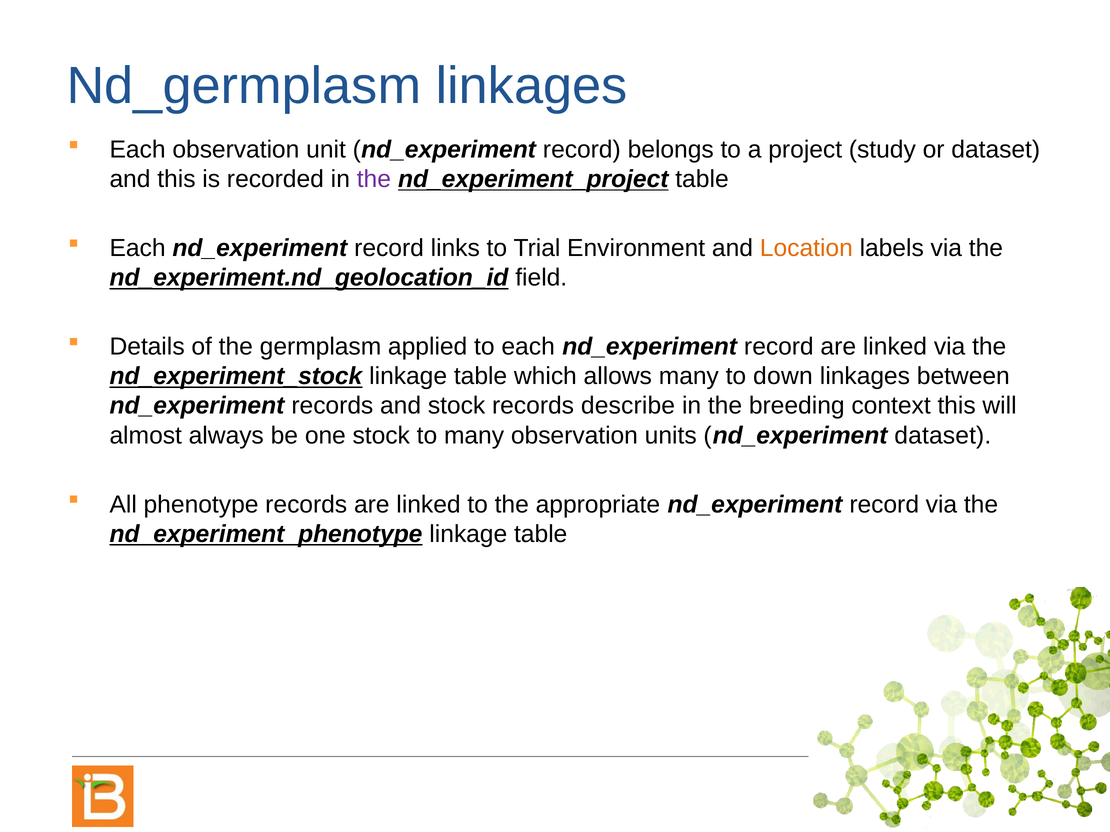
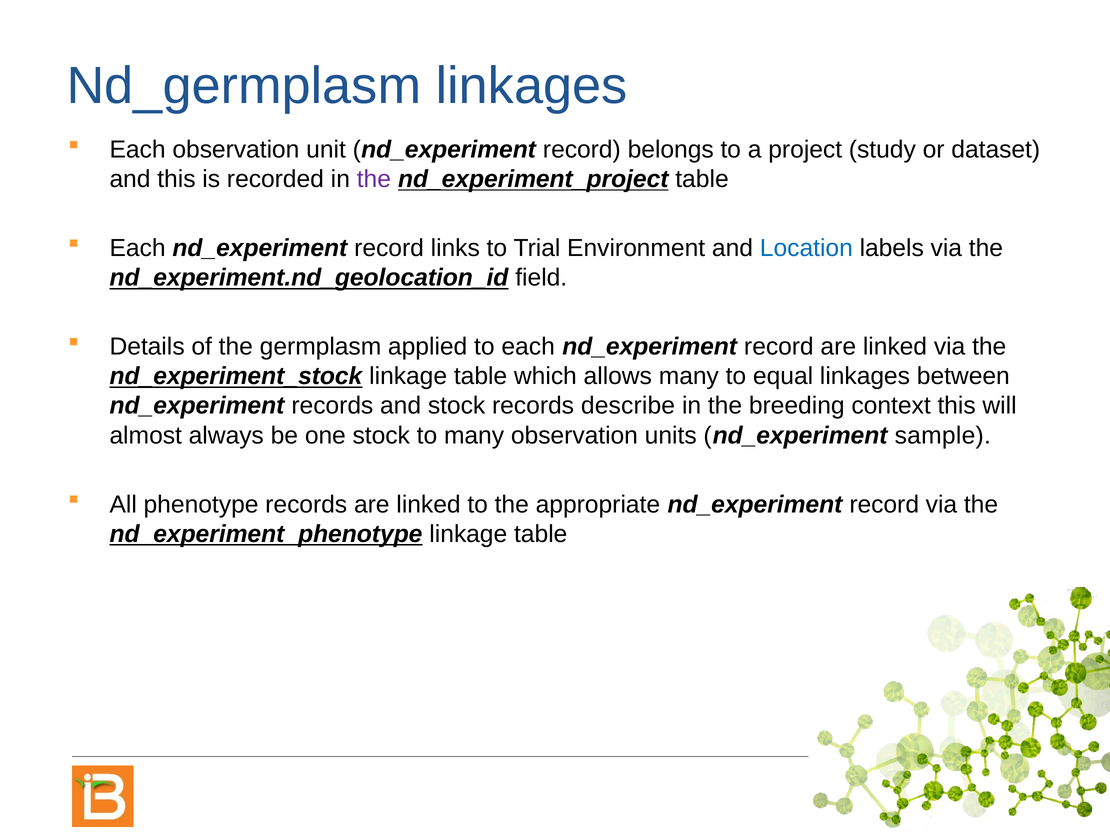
Location colour: orange -> blue
down: down -> equal
nd_experiment dataset: dataset -> sample
